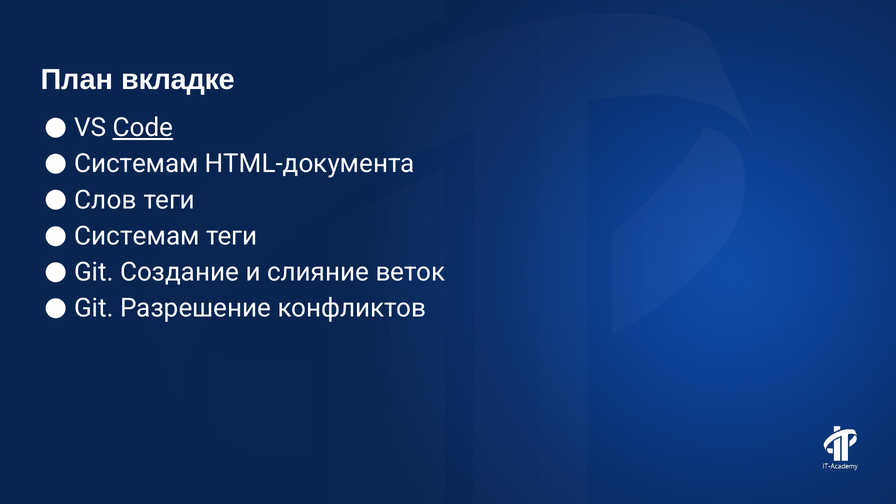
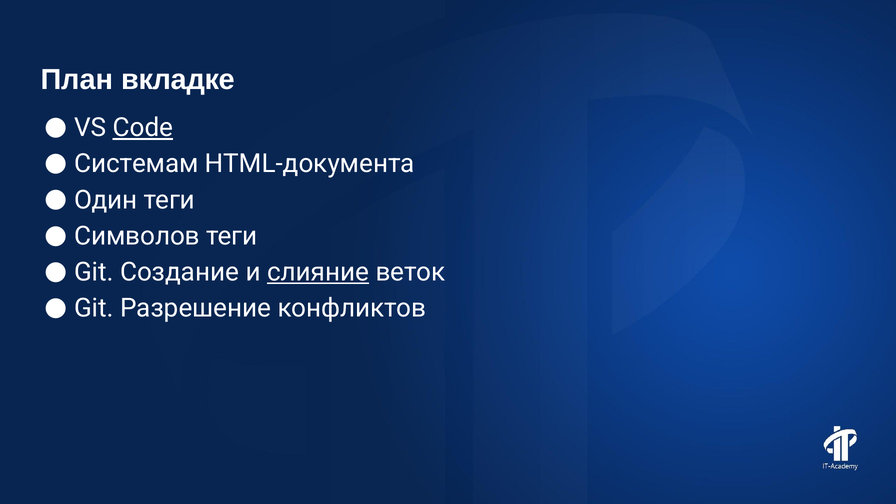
Слов: Слов -> Один
Системам at (137, 236): Системам -> Символов
слияние underline: none -> present
